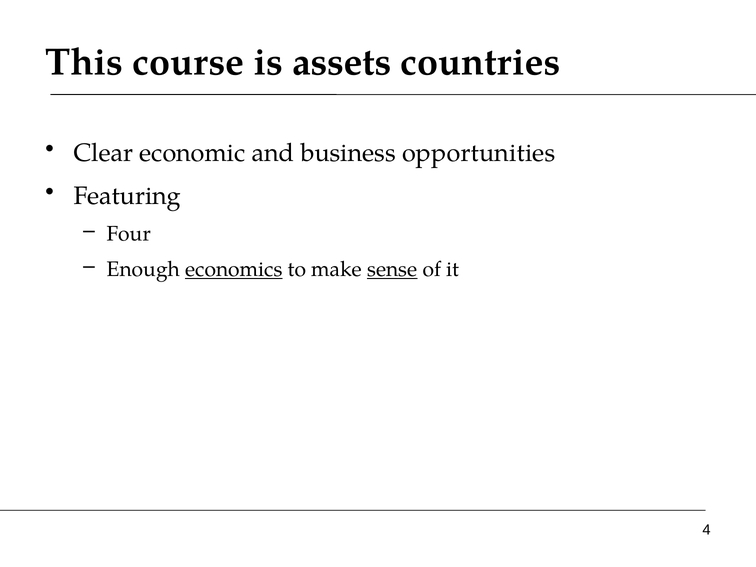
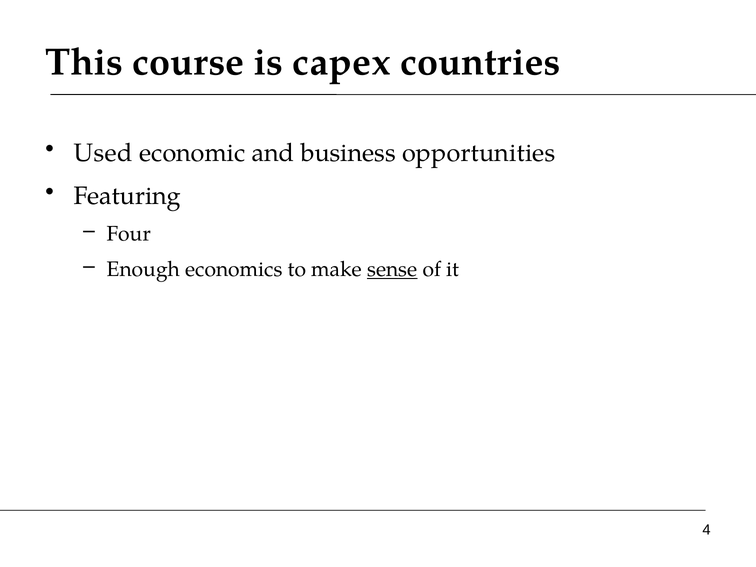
assets: assets -> capex
Clear: Clear -> Used
economics underline: present -> none
